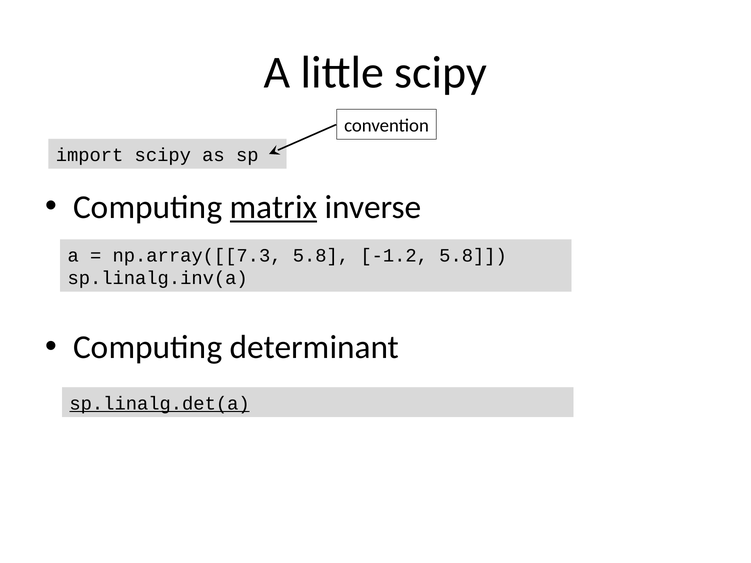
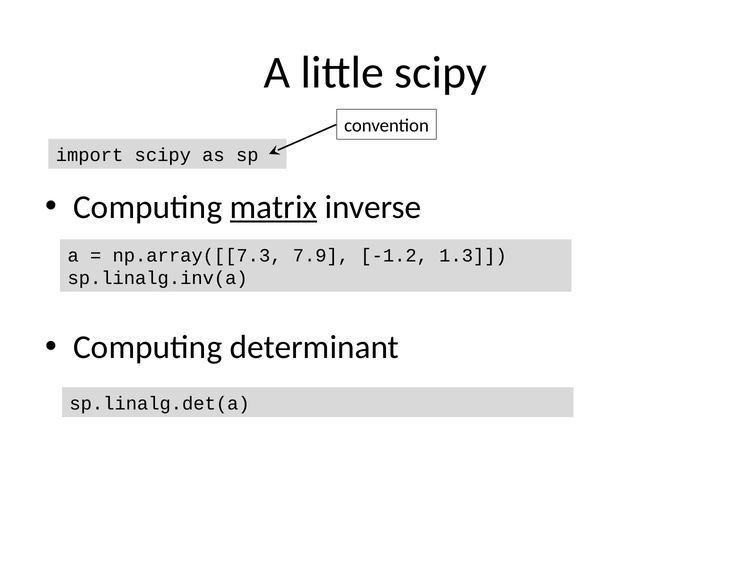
np.array([[7.3 5.8: 5.8 -> 7.9
-1.2 5.8: 5.8 -> 1.3
sp.linalg.det(a underline: present -> none
